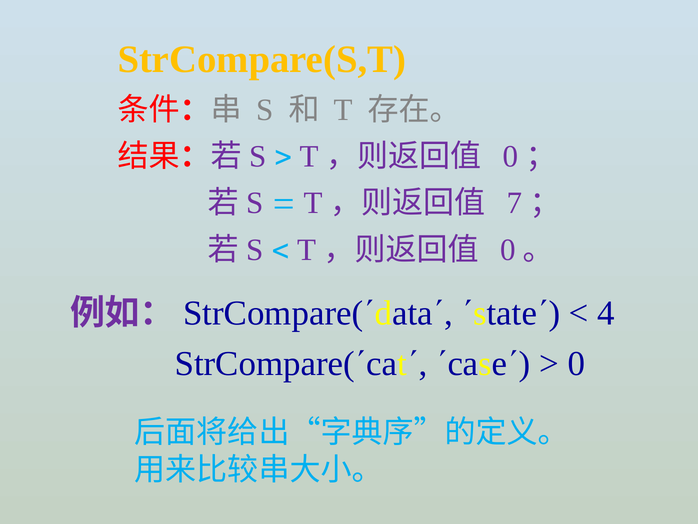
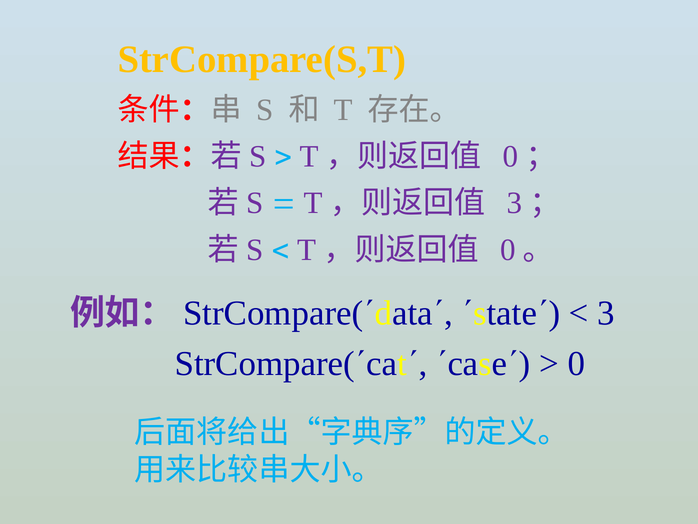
7 at (514, 203): 7 -> 3
4 at (606, 313): 4 -> 3
